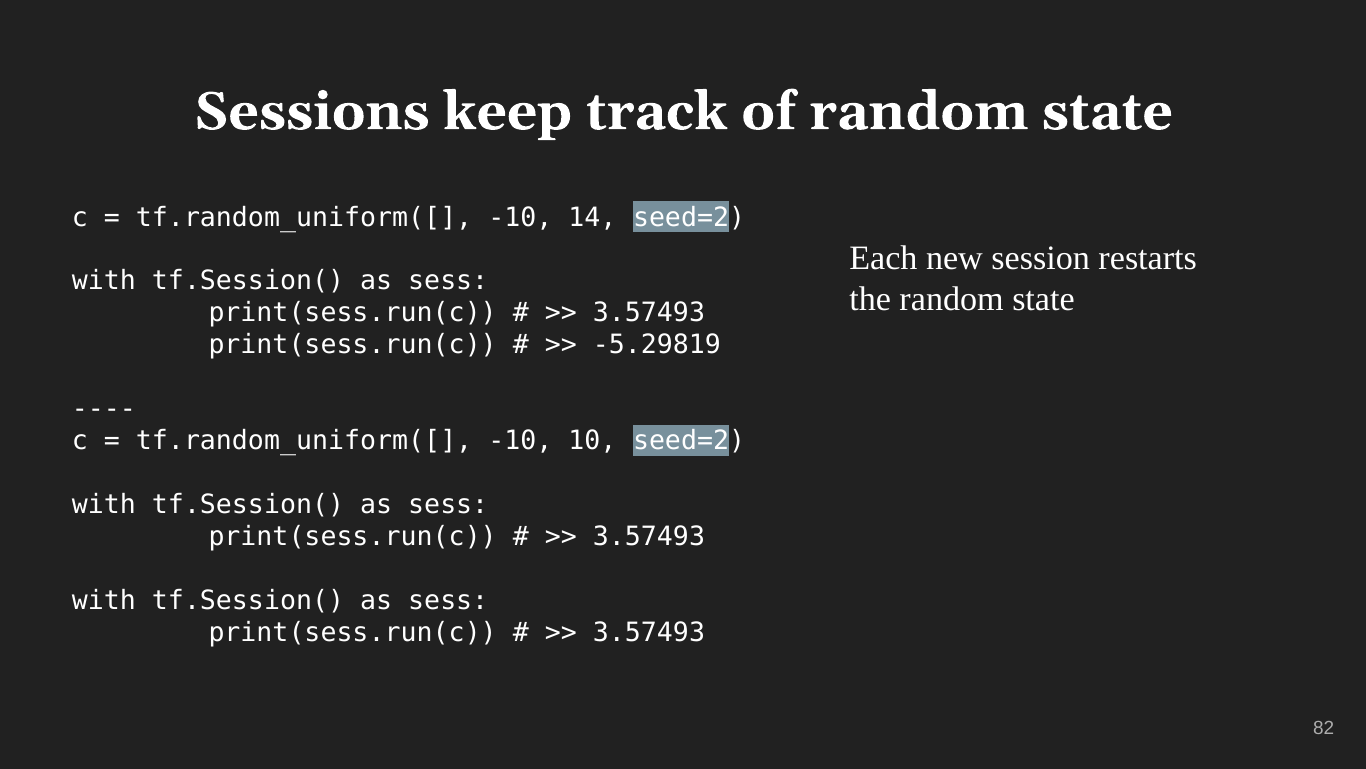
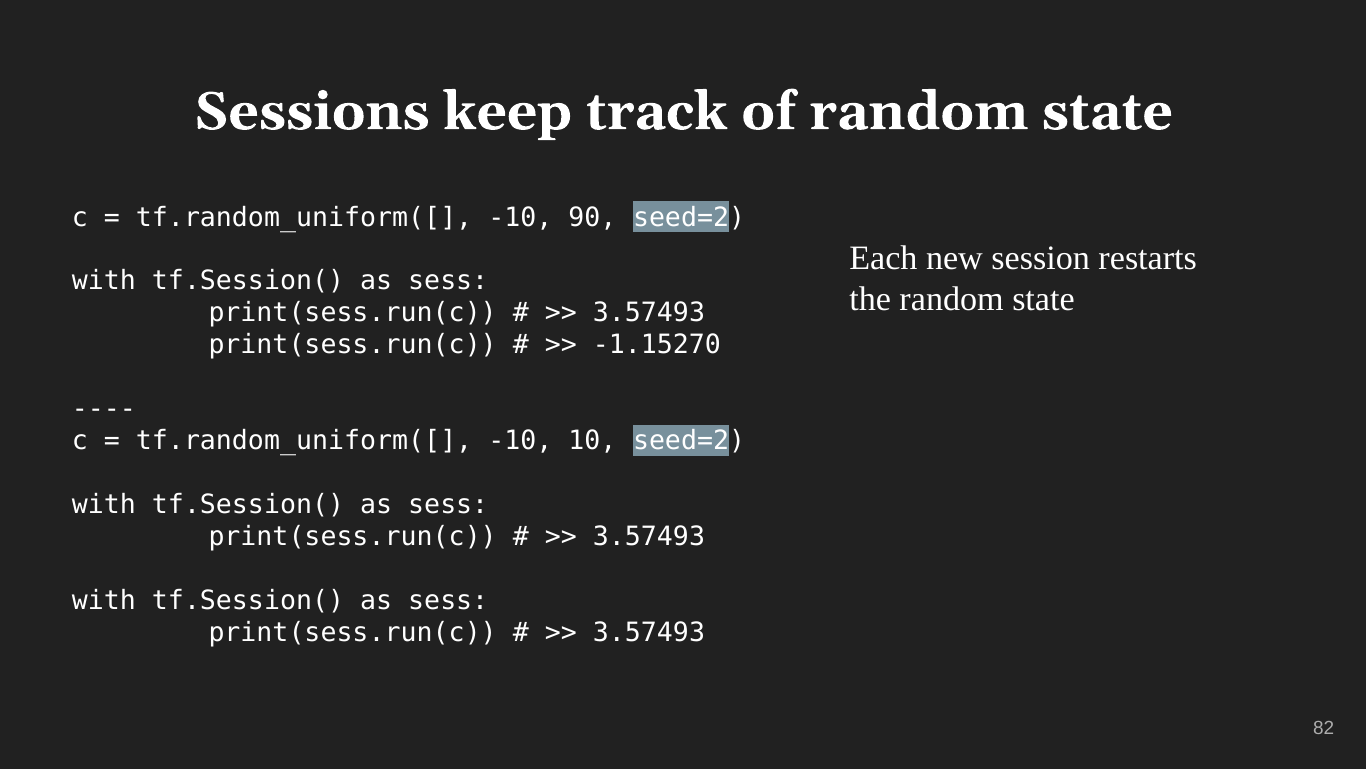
14: 14 -> 90
-5.29819: -5.29819 -> -1.15270
